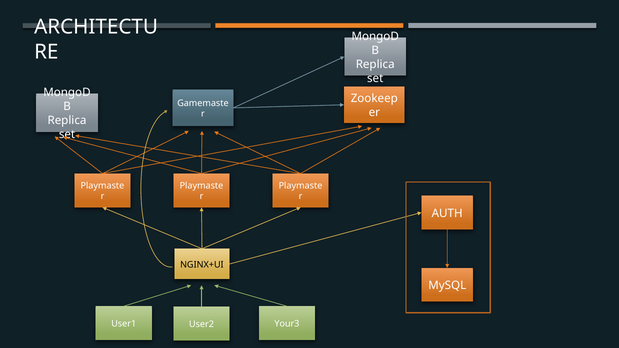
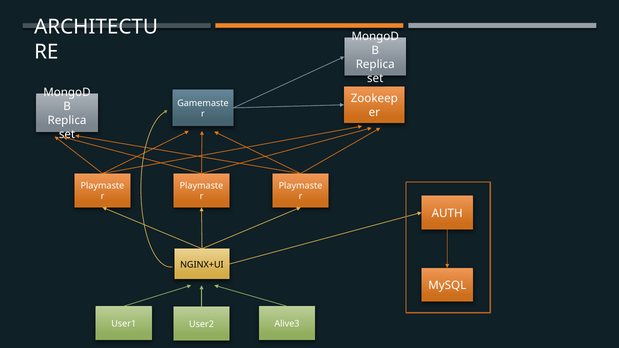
Your3: Your3 -> Alive3
